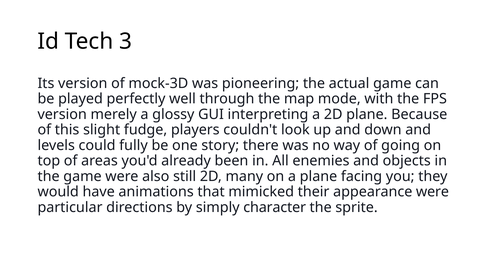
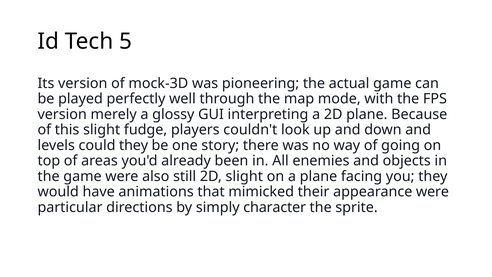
3: 3 -> 5
could fully: fully -> they
2D many: many -> slight
